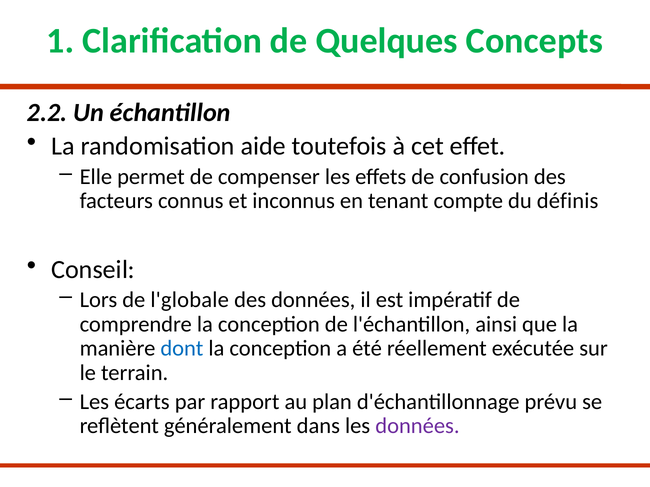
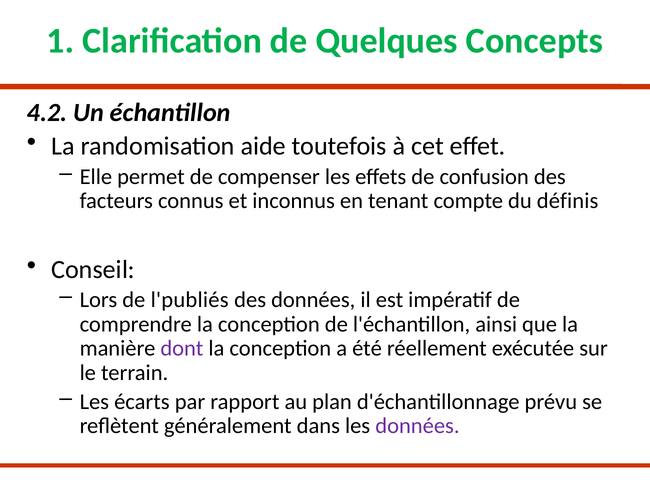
2.2: 2.2 -> 4.2
l'globale: l'globale -> l'publiés
dont colour: blue -> purple
